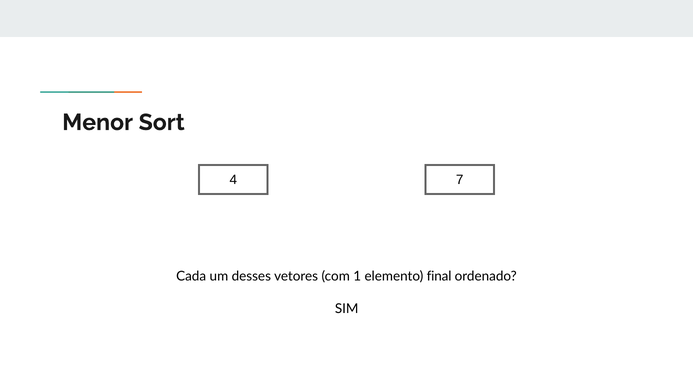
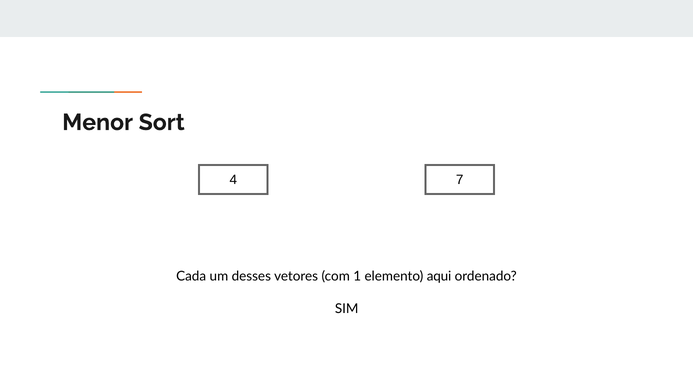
final: final -> aqui
